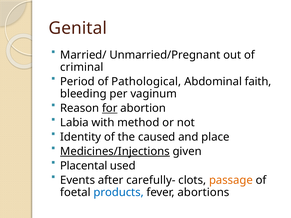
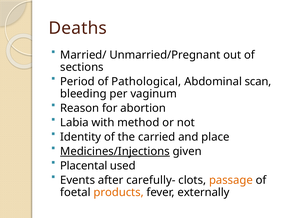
Genital: Genital -> Deaths
criminal: criminal -> sections
faith: faith -> scan
for underline: present -> none
caused: caused -> carried
products colour: blue -> orange
abortions: abortions -> externally
